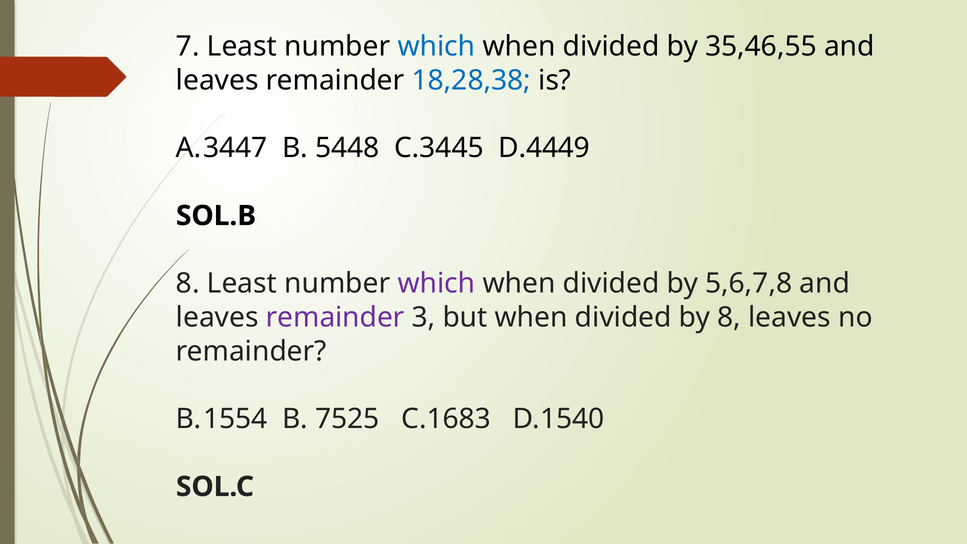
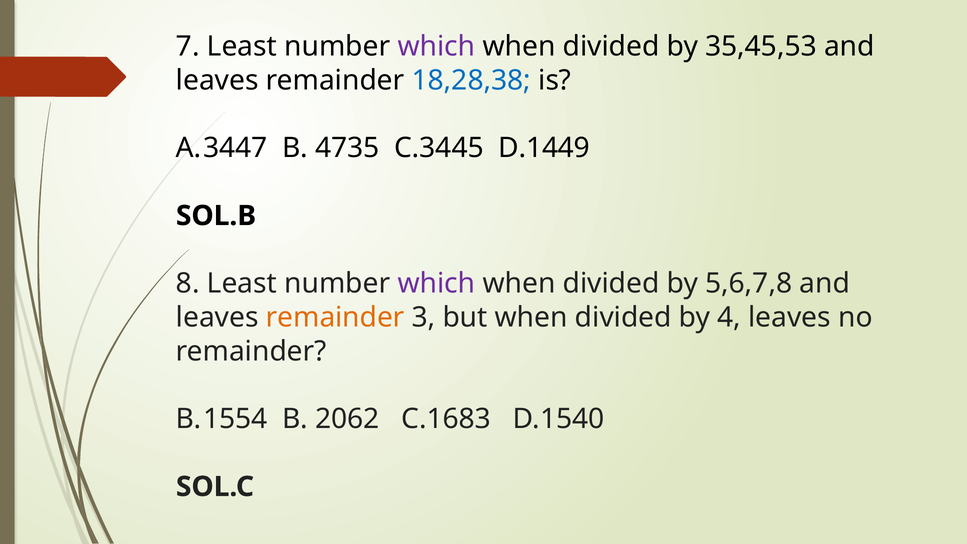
which at (436, 46) colour: blue -> purple
35,46,55: 35,46,55 -> 35,45,53
5448: 5448 -> 4735
D.4449: D.4449 -> D.1449
remainder at (335, 317) colour: purple -> orange
by 8: 8 -> 4
7525: 7525 -> 2062
